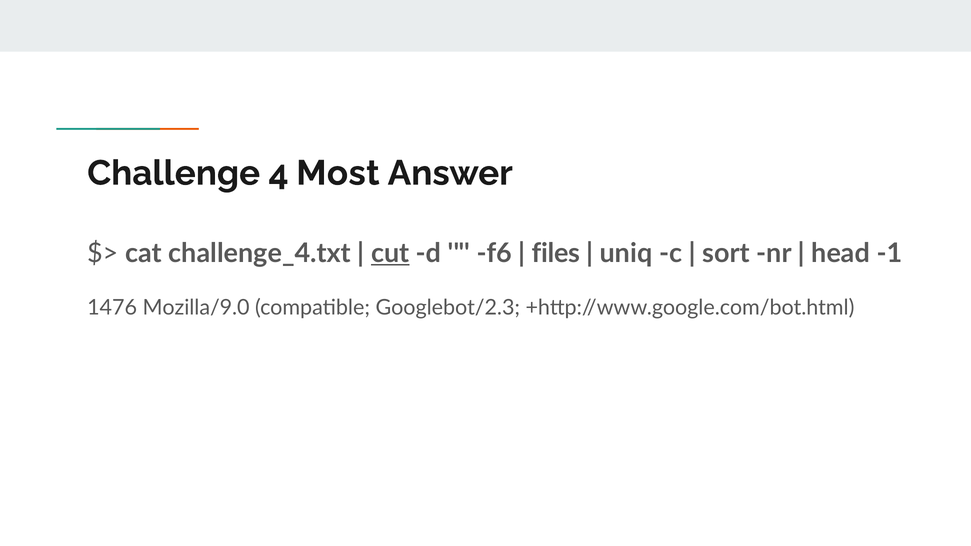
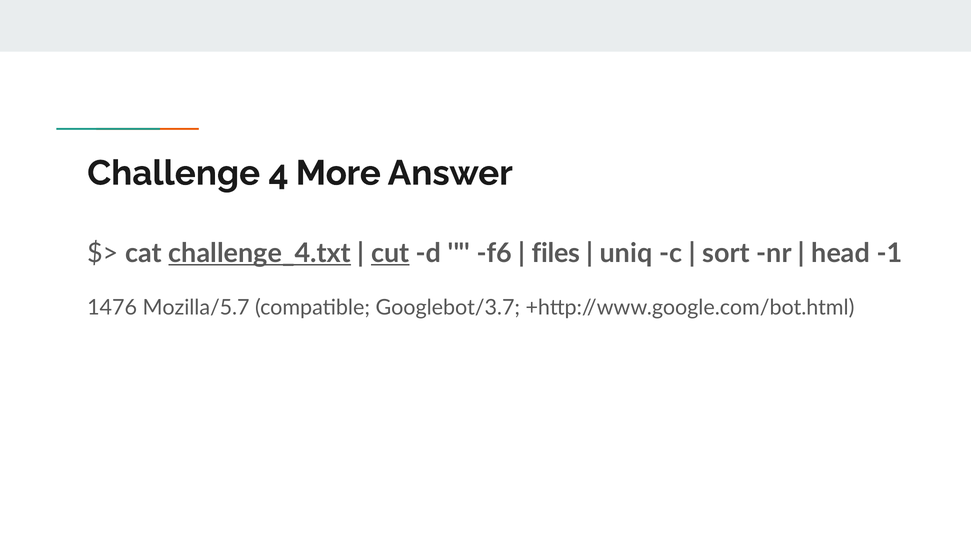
Most: Most -> More
challenge_4.txt underline: none -> present
Mozilla/9.0: Mozilla/9.0 -> Mozilla/5.7
Googlebot/2.3: Googlebot/2.3 -> Googlebot/3.7
